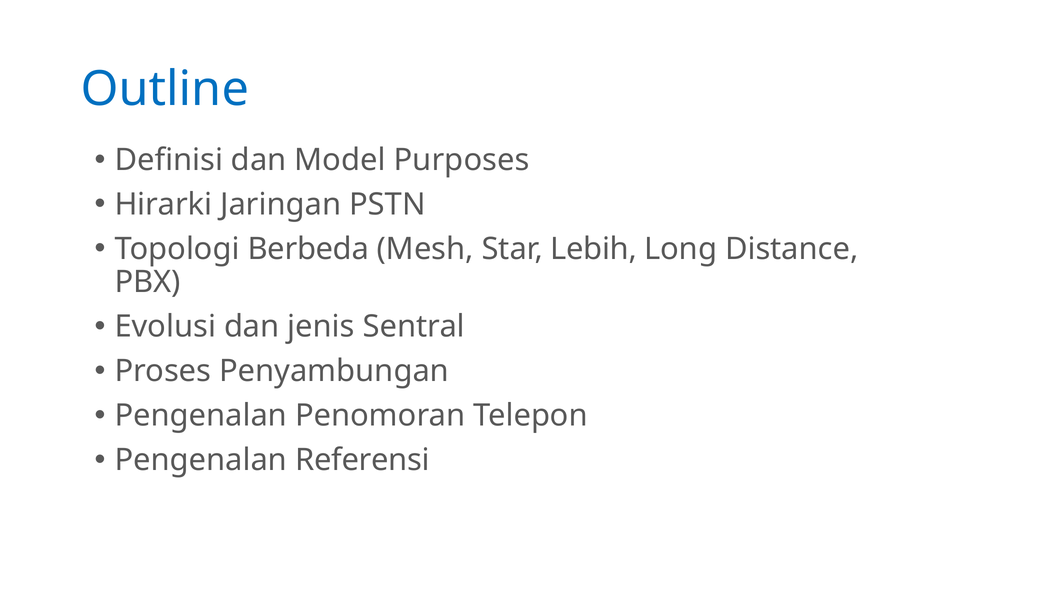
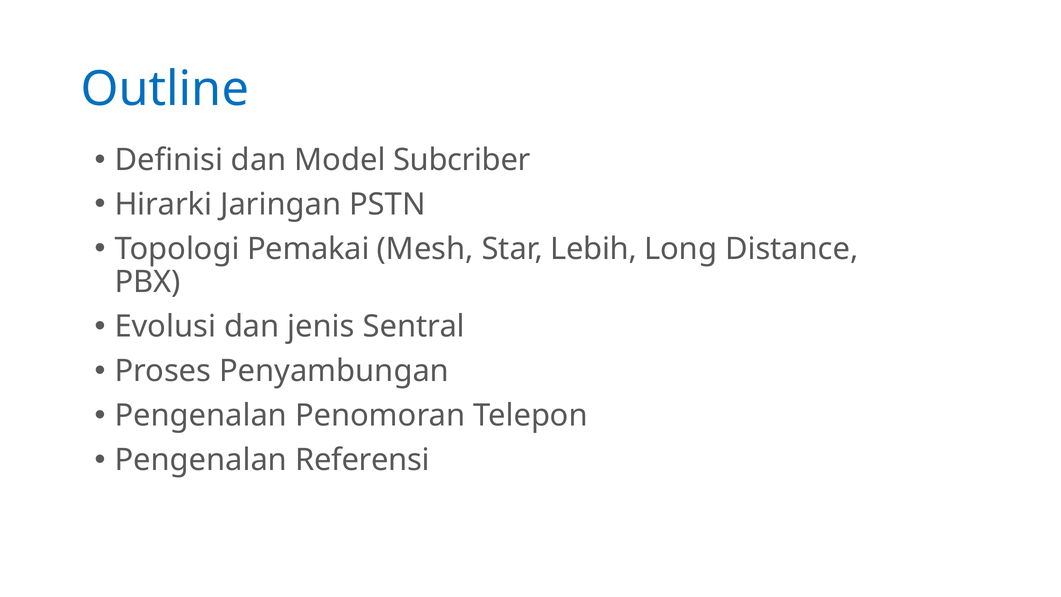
Purposes: Purposes -> Subcriber
Berbeda: Berbeda -> Pemakai
